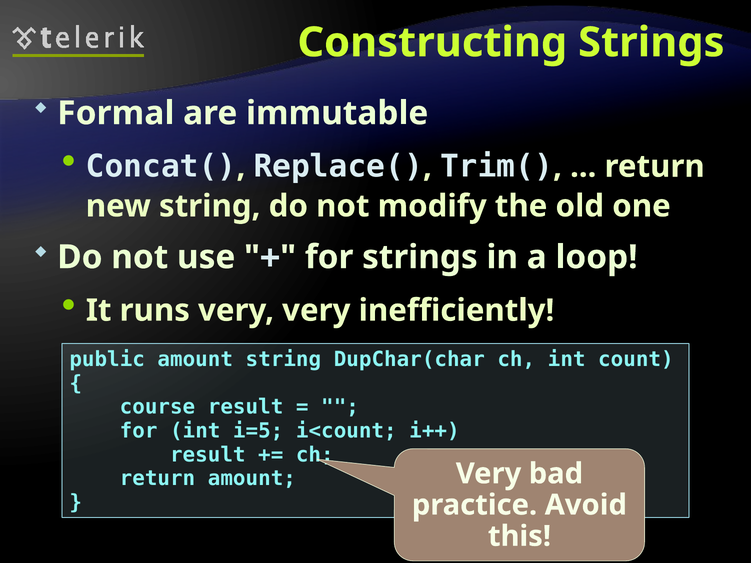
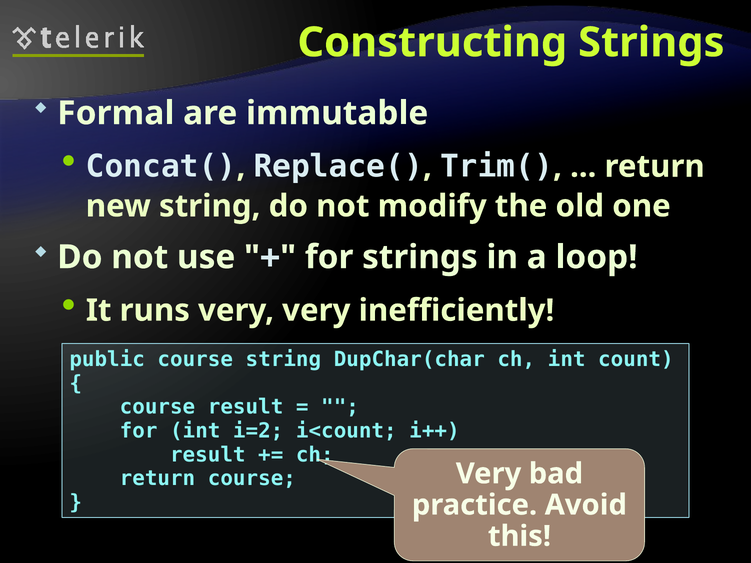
public amount: amount -> course
i=5: i=5 -> i=2
return amount: amount -> course
